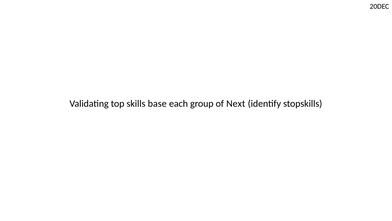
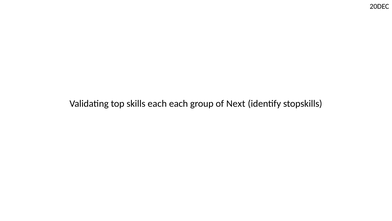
skills base: base -> each
